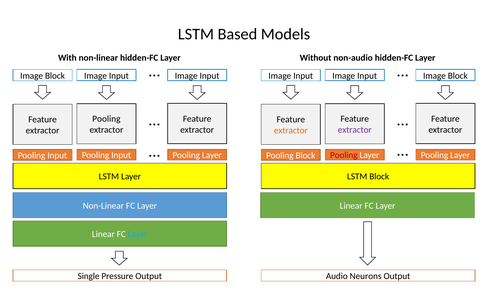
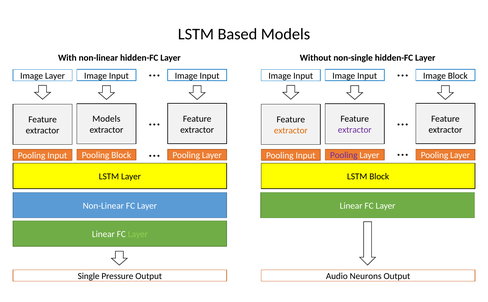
non-audio: non-audio -> non-single
Block at (55, 76): Block -> Layer
Pooling at (106, 119): Pooling -> Models
Input at (121, 156): Input -> Block
Pooling at (344, 156) colour: red -> purple
Block at (306, 156): Block -> Input
Layer at (138, 235) colour: light blue -> light green
